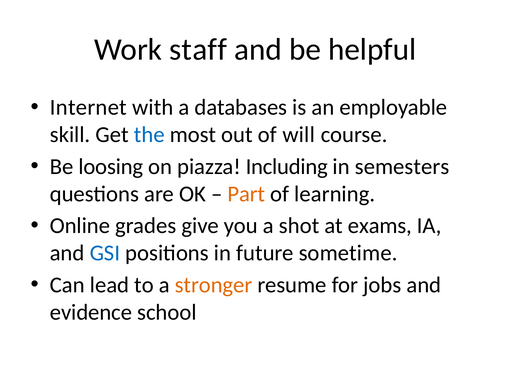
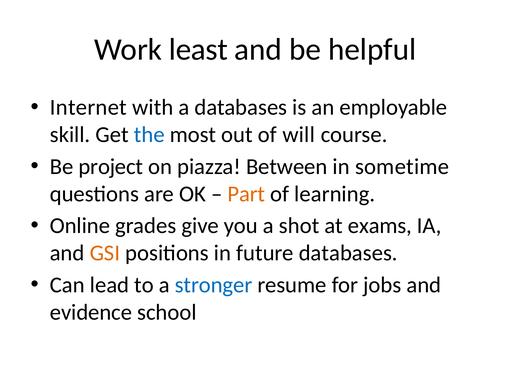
staff: staff -> least
loosing: loosing -> project
Including: Including -> Between
semesters: semesters -> sometime
GSI colour: blue -> orange
future sometime: sometime -> databases
stronger colour: orange -> blue
